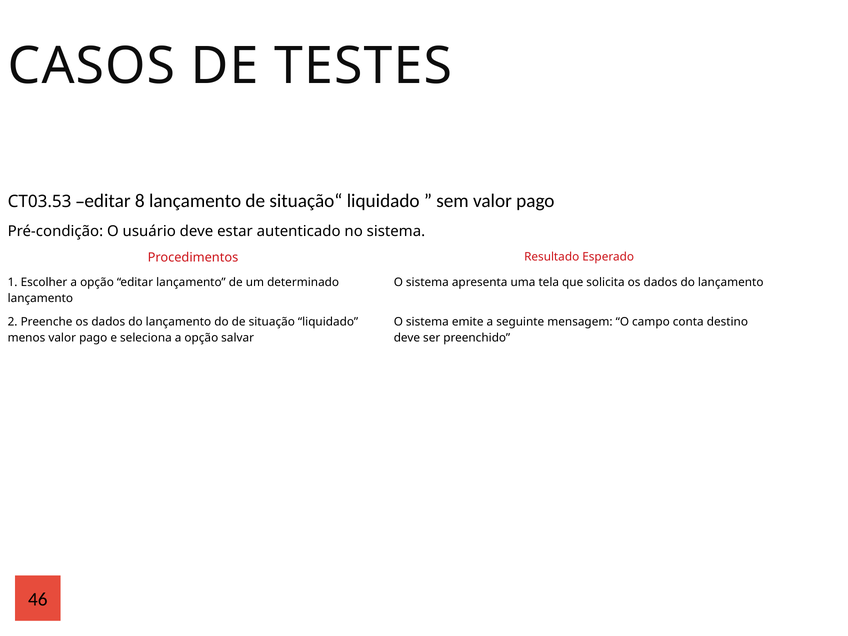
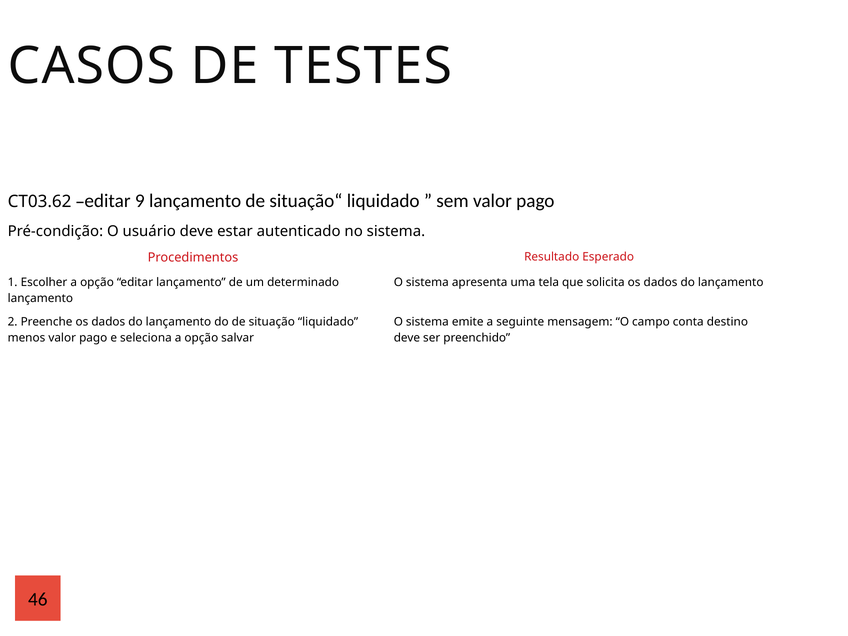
CT03.53: CT03.53 -> CT03.62
8: 8 -> 9
